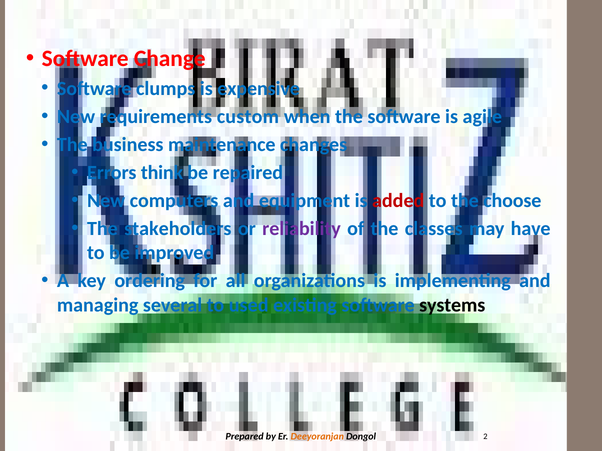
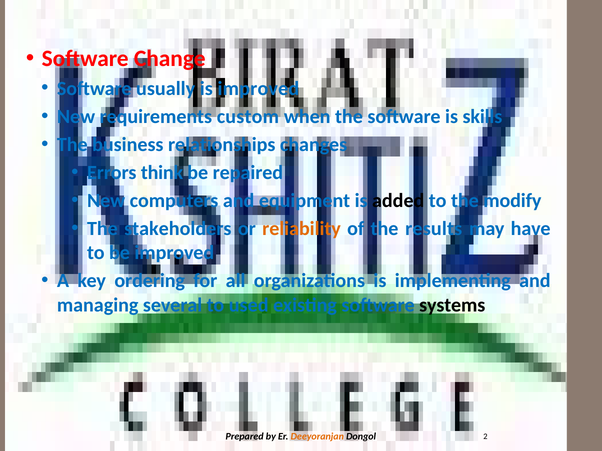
clumps: clumps -> usually
is expensive: expensive -> improved
agile: agile -> skills
maintenance: maintenance -> relationships
added colour: red -> black
choose: choose -> modify
reliability colour: purple -> orange
classes: classes -> results
